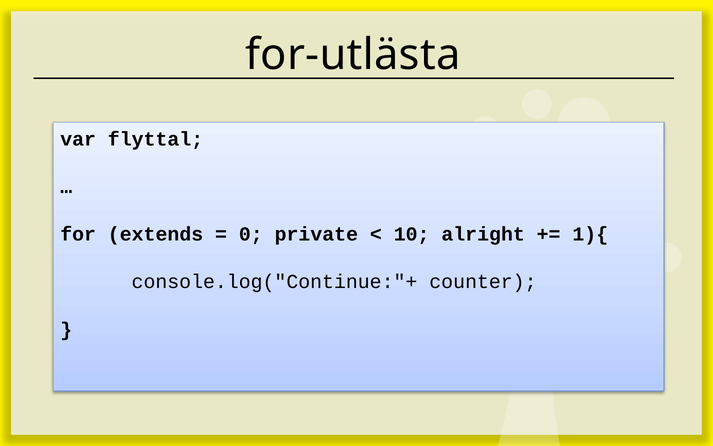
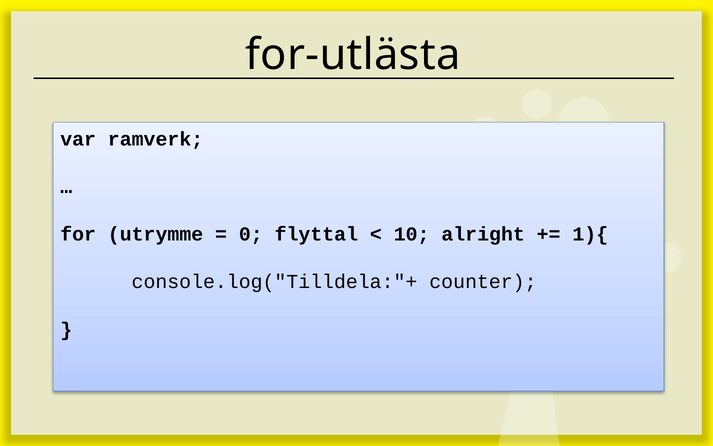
flyttal: flyttal -> ramverk
extends: extends -> utrymme
private: private -> flyttal
console.log("Continue:"+: console.log("Continue:"+ -> console.log("Tilldela:"+
